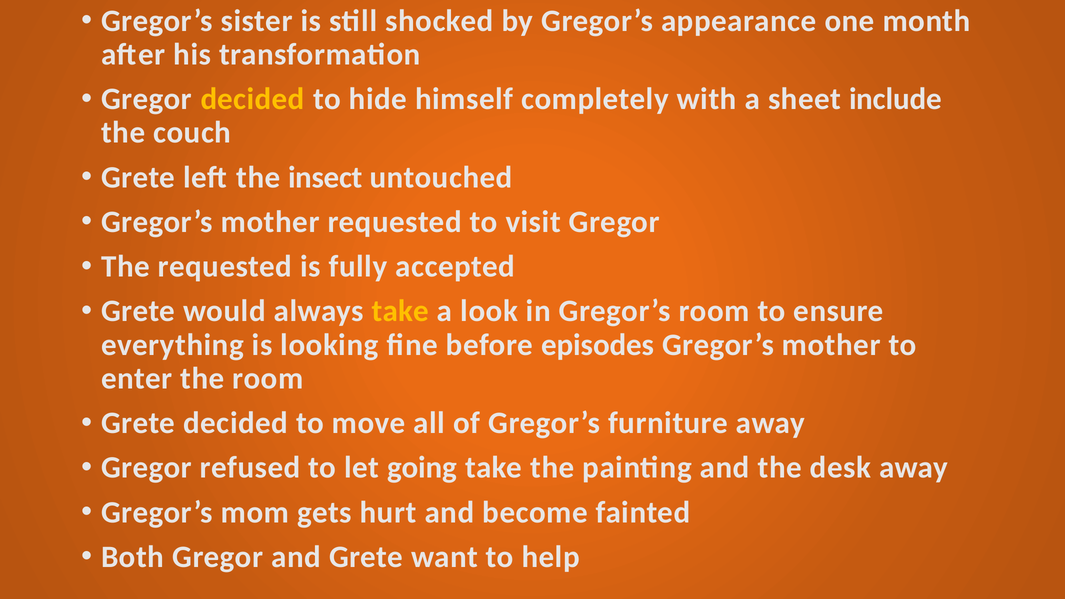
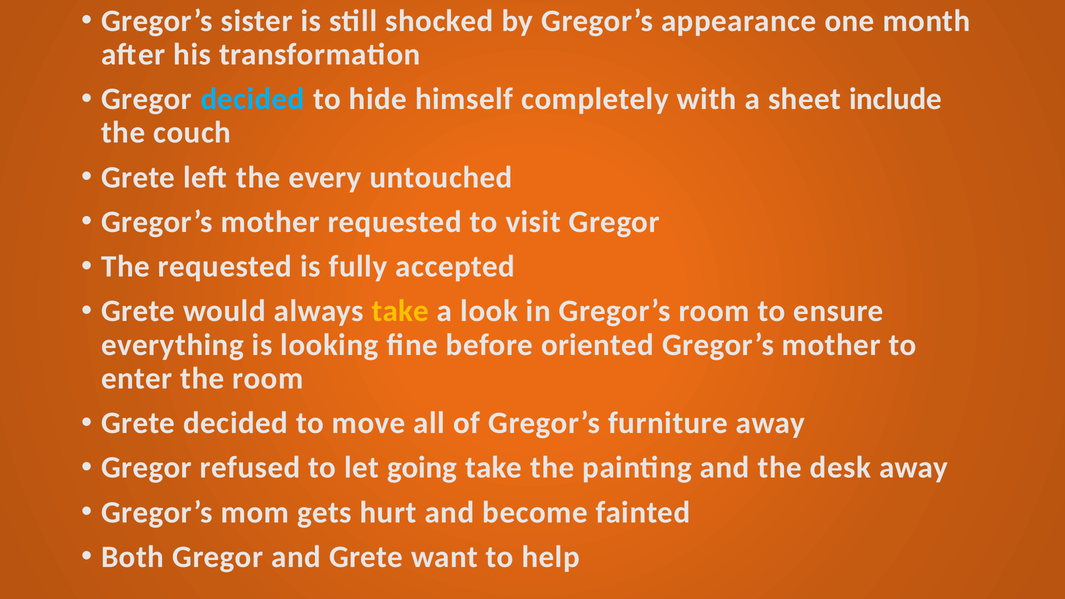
decided at (252, 99) colour: yellow -> light blue
the insect: insect -> every
episodes: episodes -> oriented
